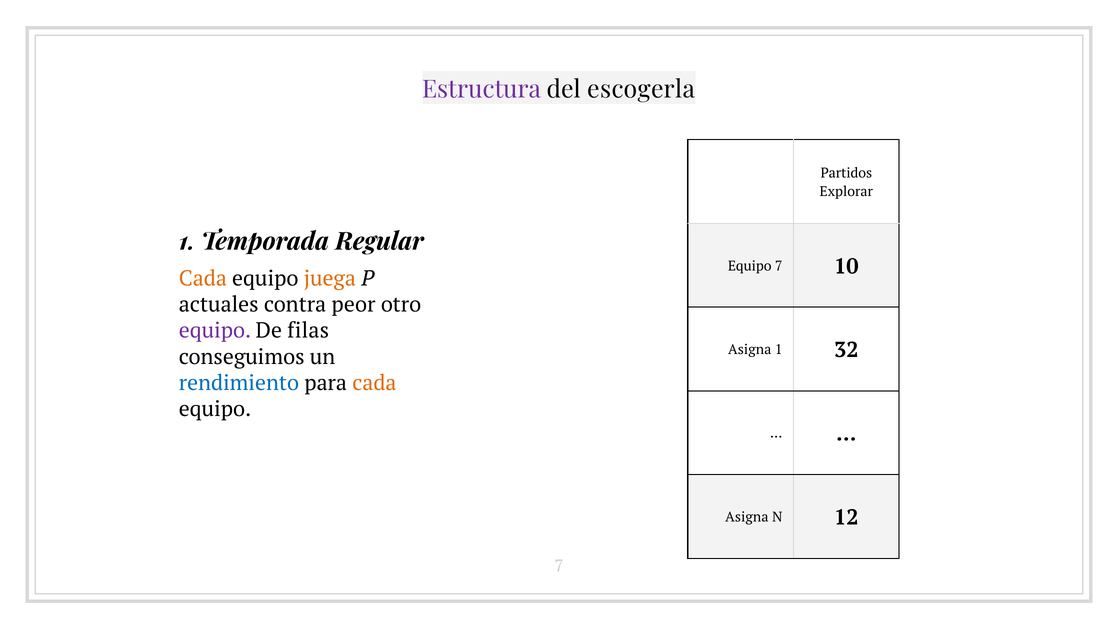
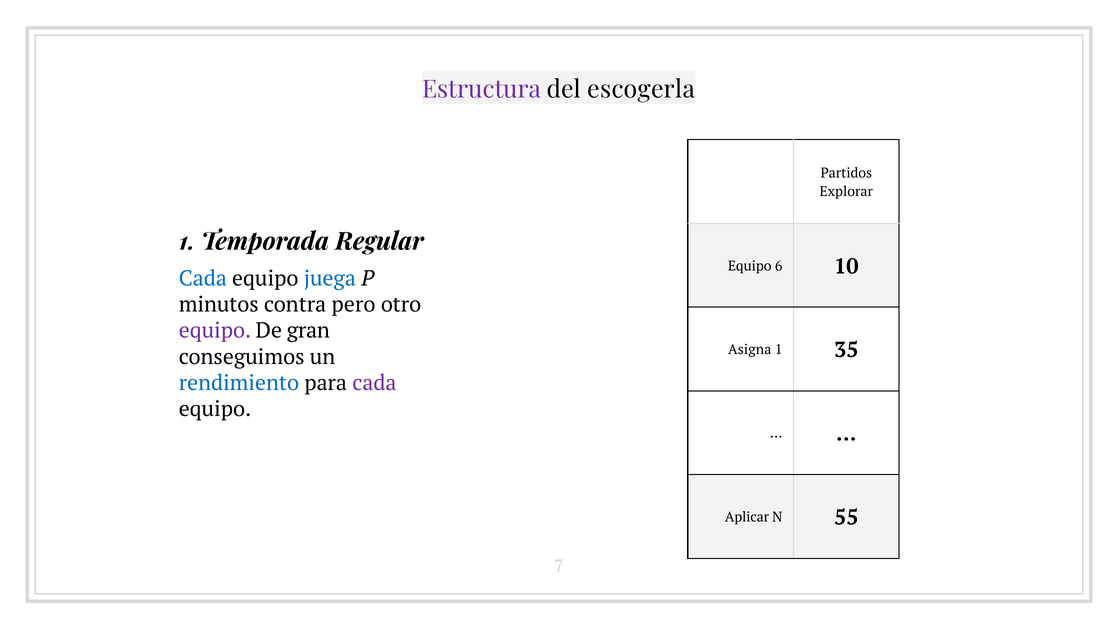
7 at (779, 266): 7 -> 6
Cada at (203, 278) colour: orange -> blue
juega colour: orange -> blue
actuales: actuales -> minutos
peor: peor -> pero
filas: filas -> gran
32: 32 -> 35
cada at (374, 383) colour: orange -> purple
Asigna at (747, 517): Asigna -> Aplicar
12: 12 -> 55
